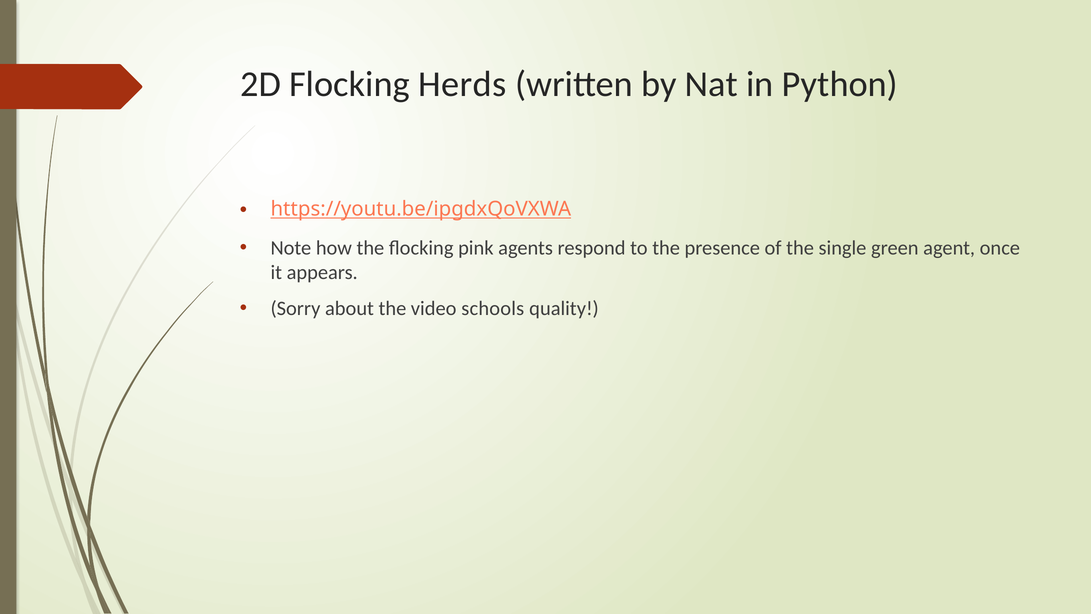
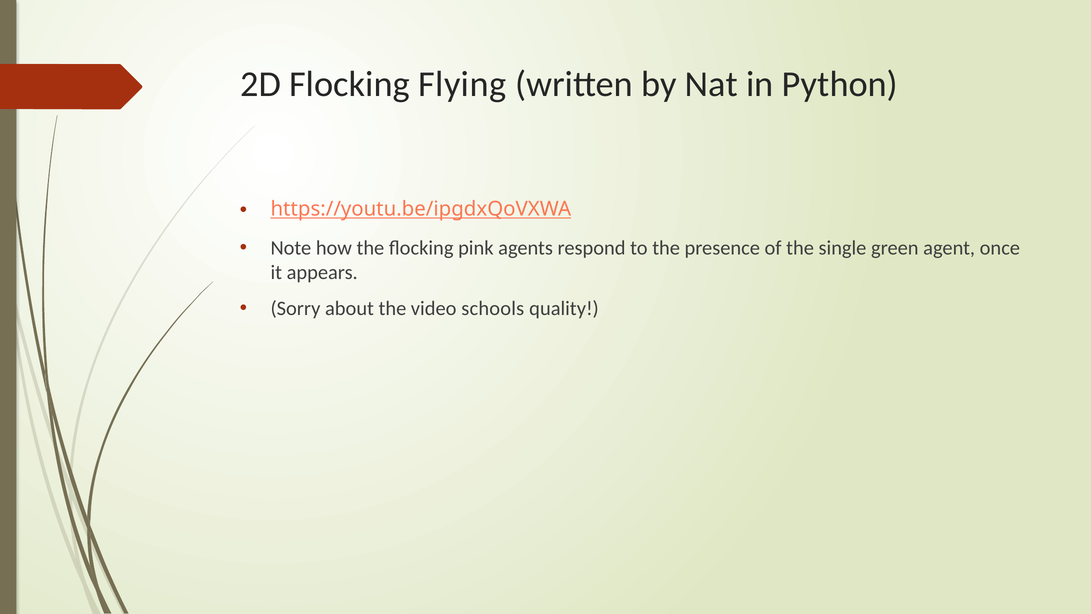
Herds: Herds -> Flying
